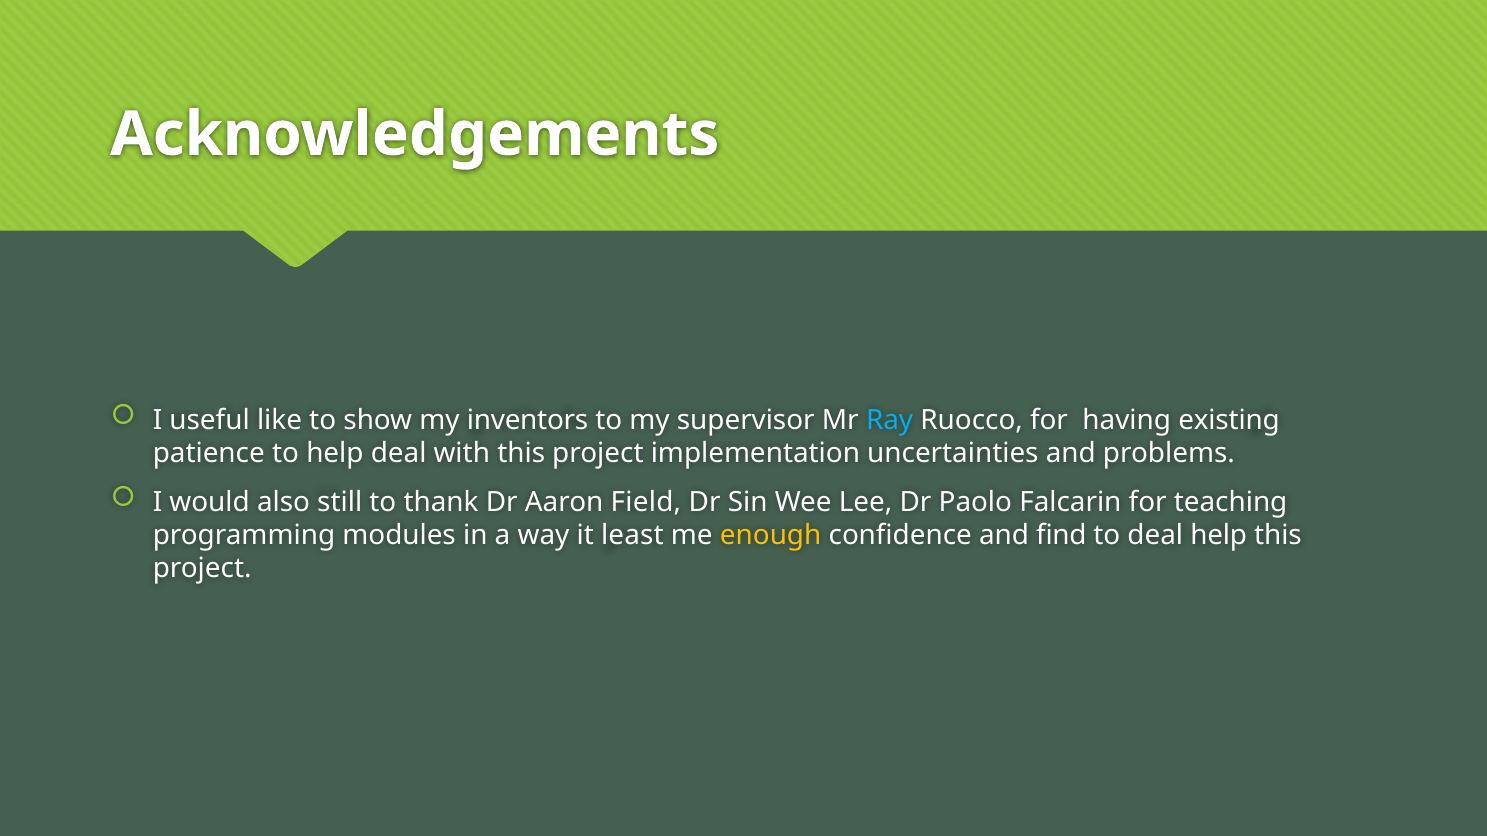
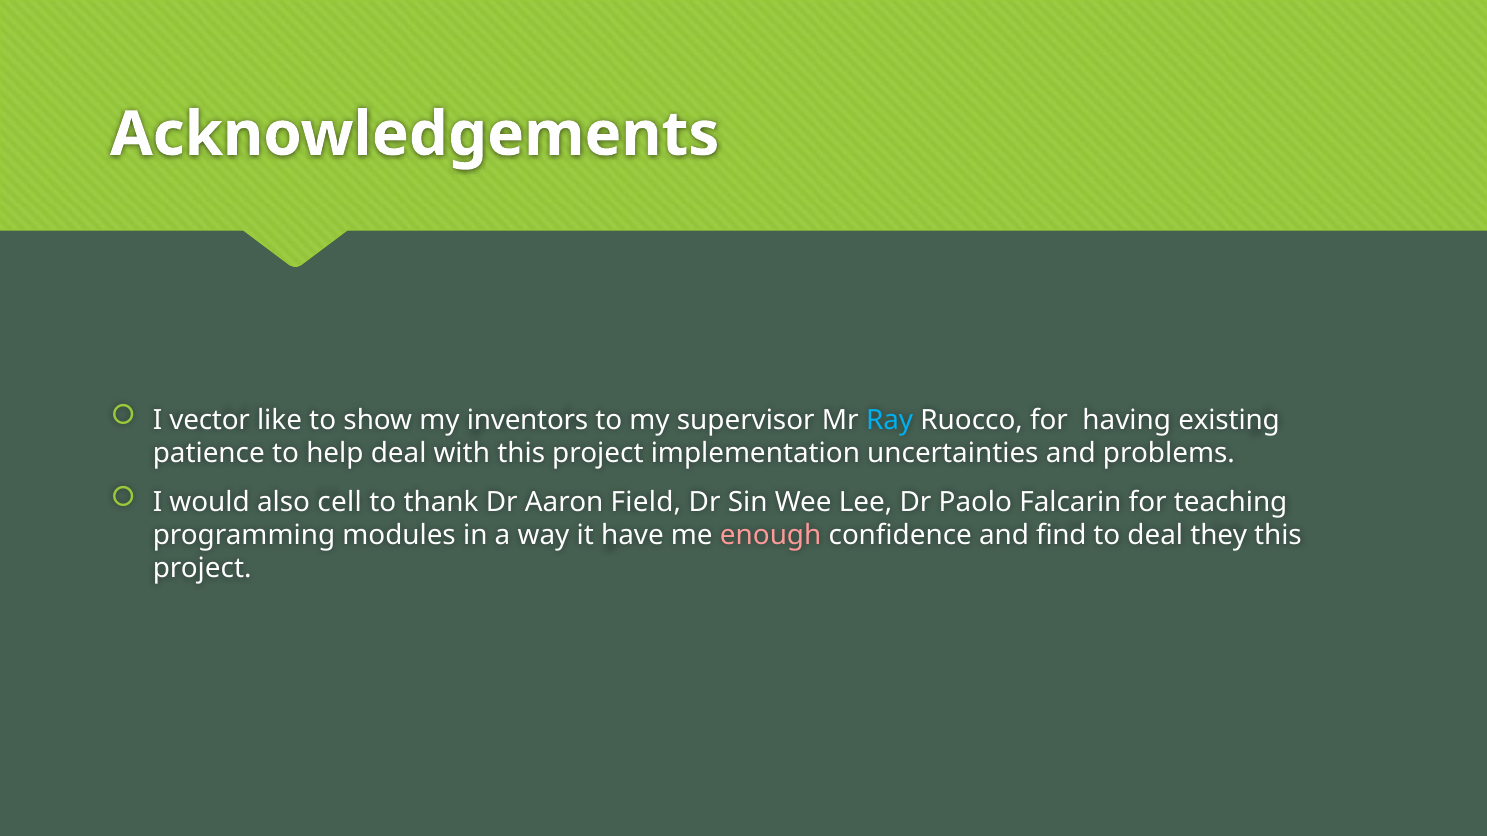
useful: useful -> vector
still: still -> cell
least: least -> have
enough colour: yellow -> pink
deal help: help -> they
